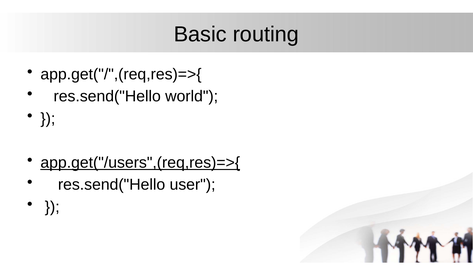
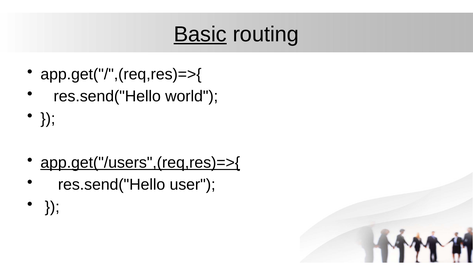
Basic underline: none -> present
